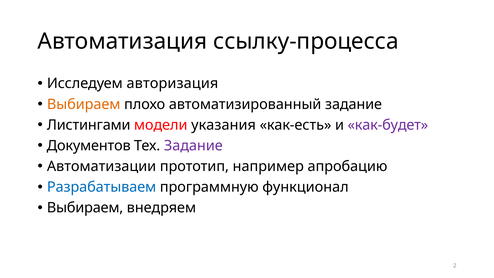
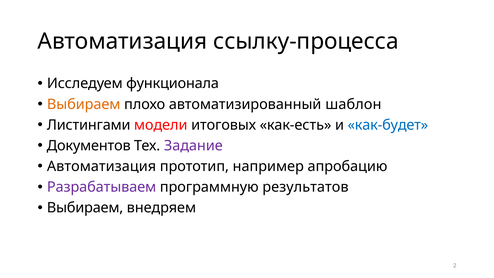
авторизация: авторизация -> функционала
автоматизированный задание: задание -> шаблон
указания: указания -> итоговых
как-будет colour: purple -> blue
Автоматизации at (102, 166): Автоматизации -> Автоматизация
Разрабатываем colour: blue -> purple
функционал: функционал -> результатов
